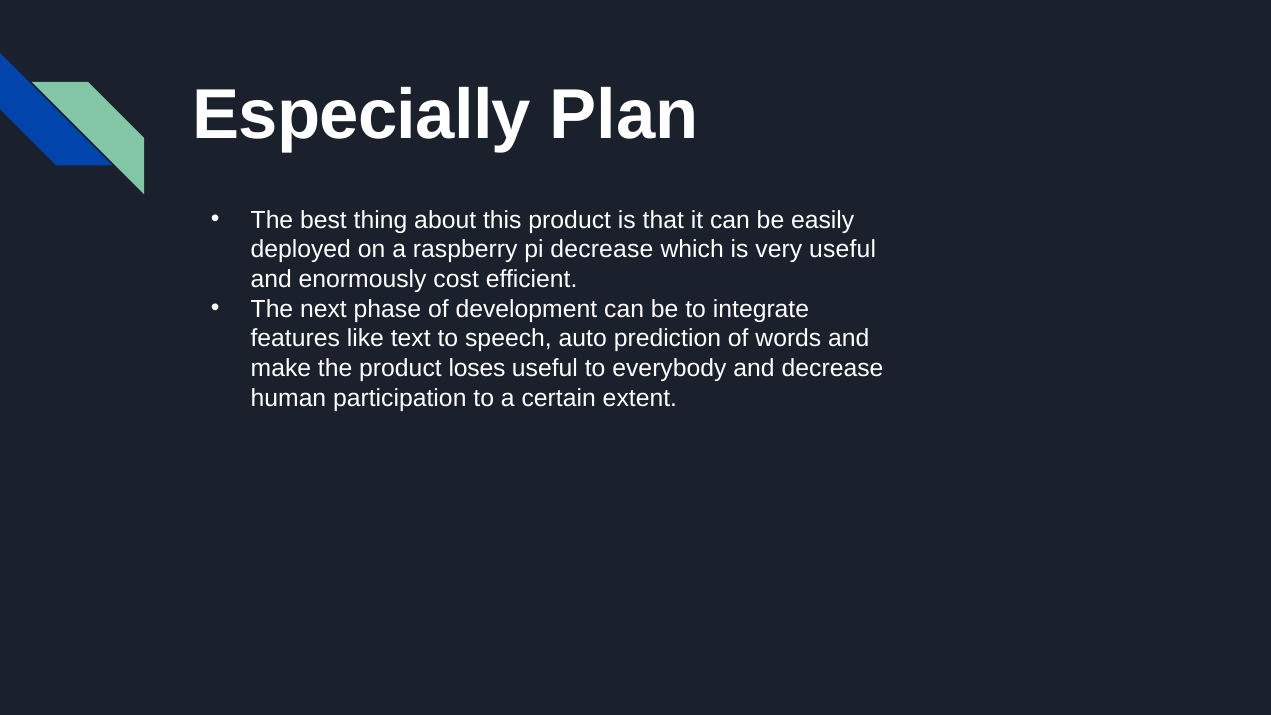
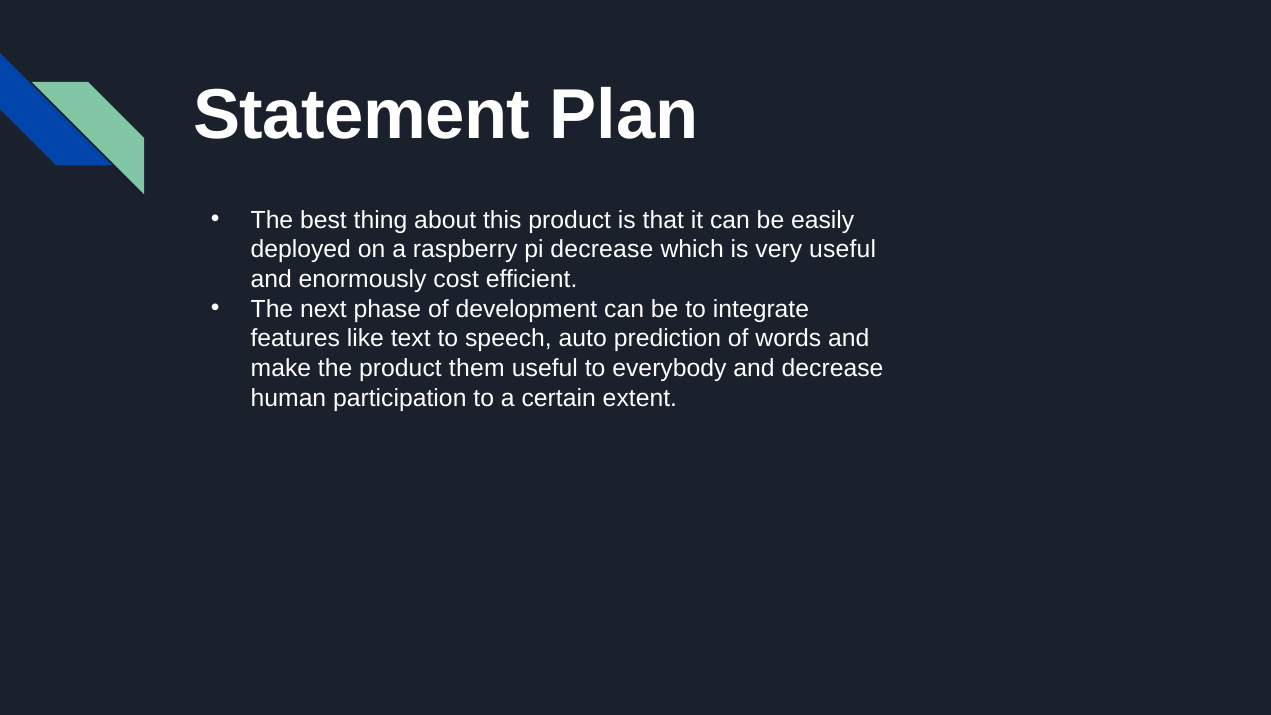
Especially: Especially -> Statement
loses: loses -> them
